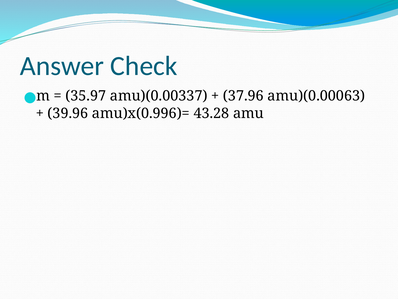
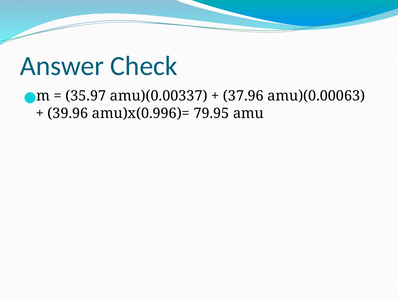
43.28: 43.28 -> 79.95
